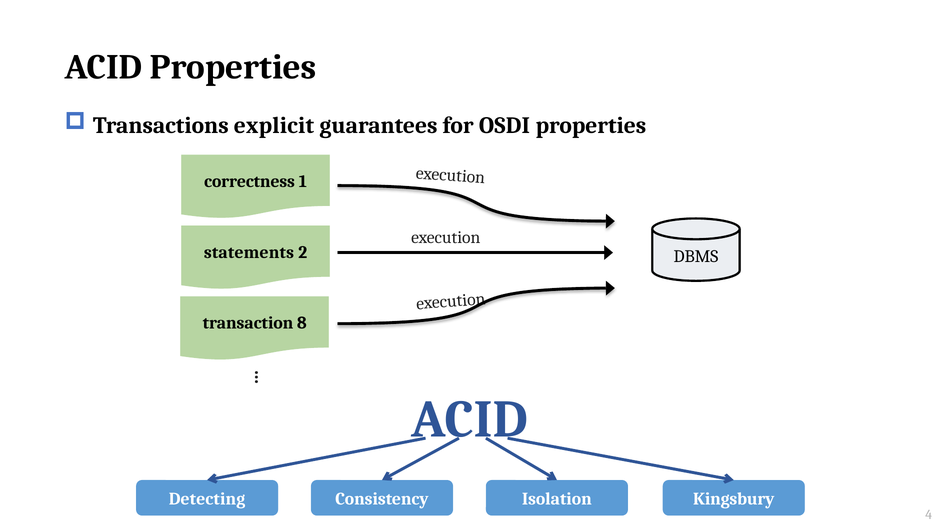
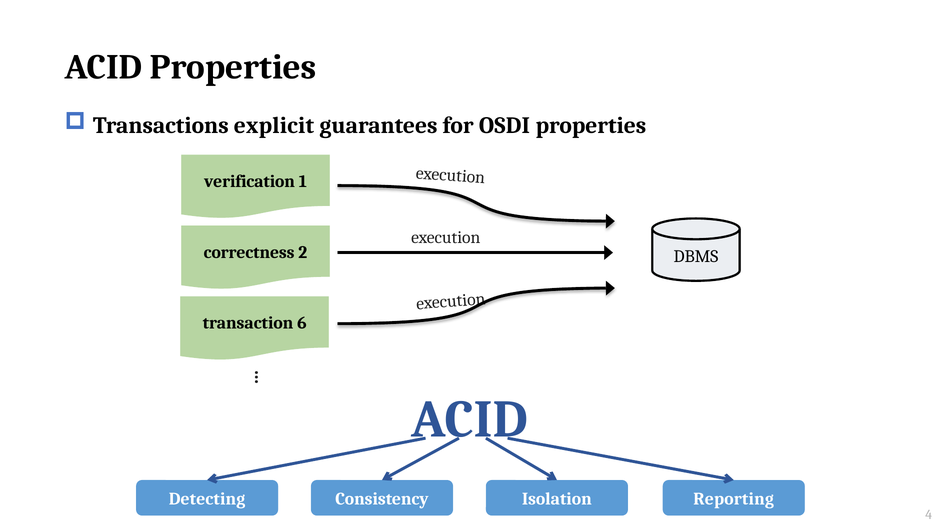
correctness: correctness -> verification
statements: statements -> correctness
8: 8 -> 6
Kingsbury: Kingsbury -> Reporting
